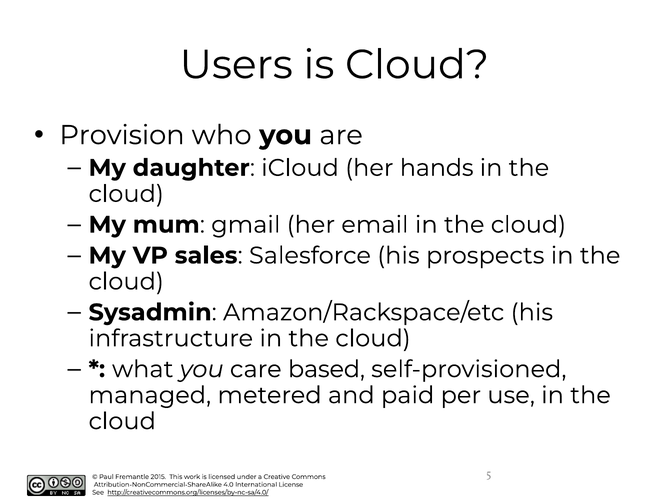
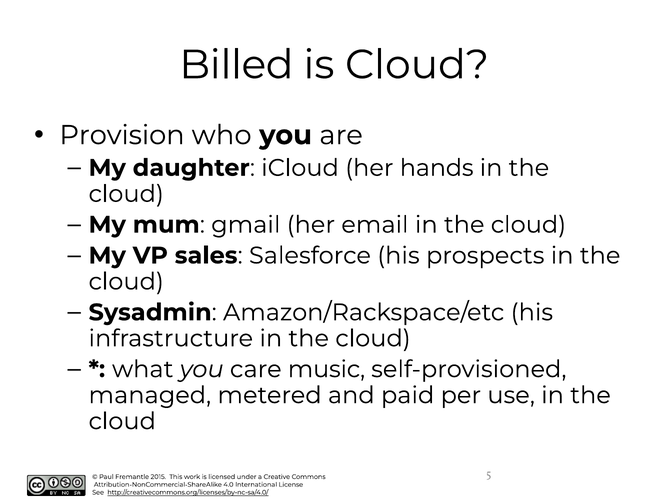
Users: Users -> Billed
based: based -> music
